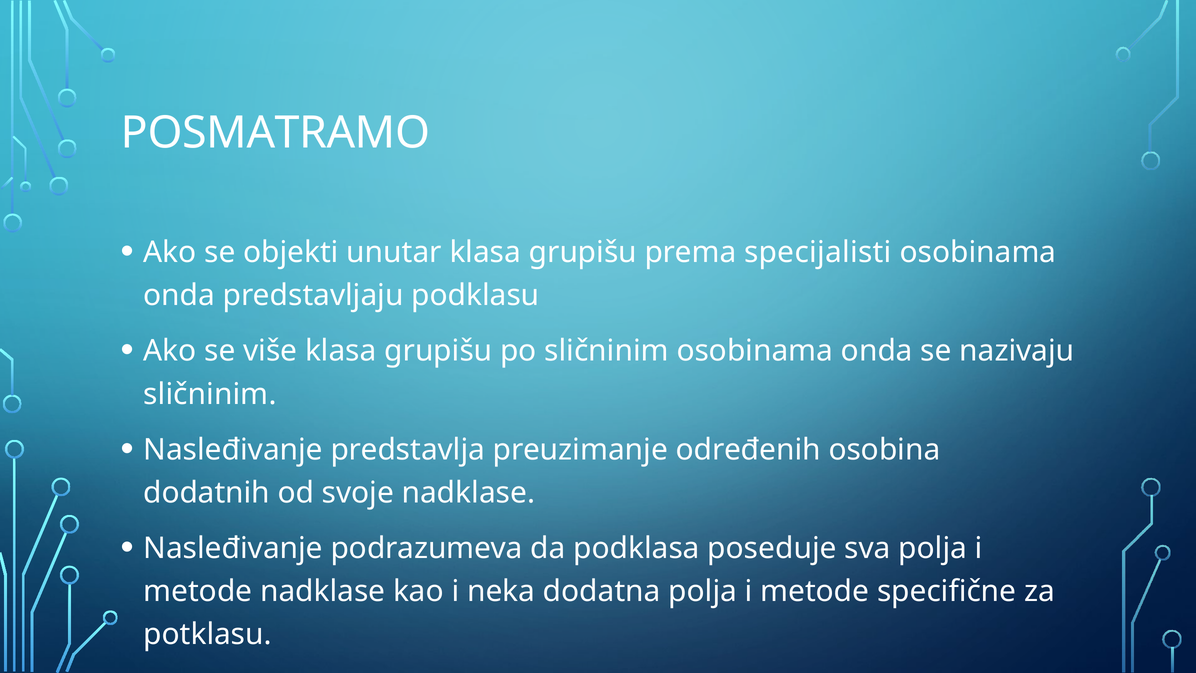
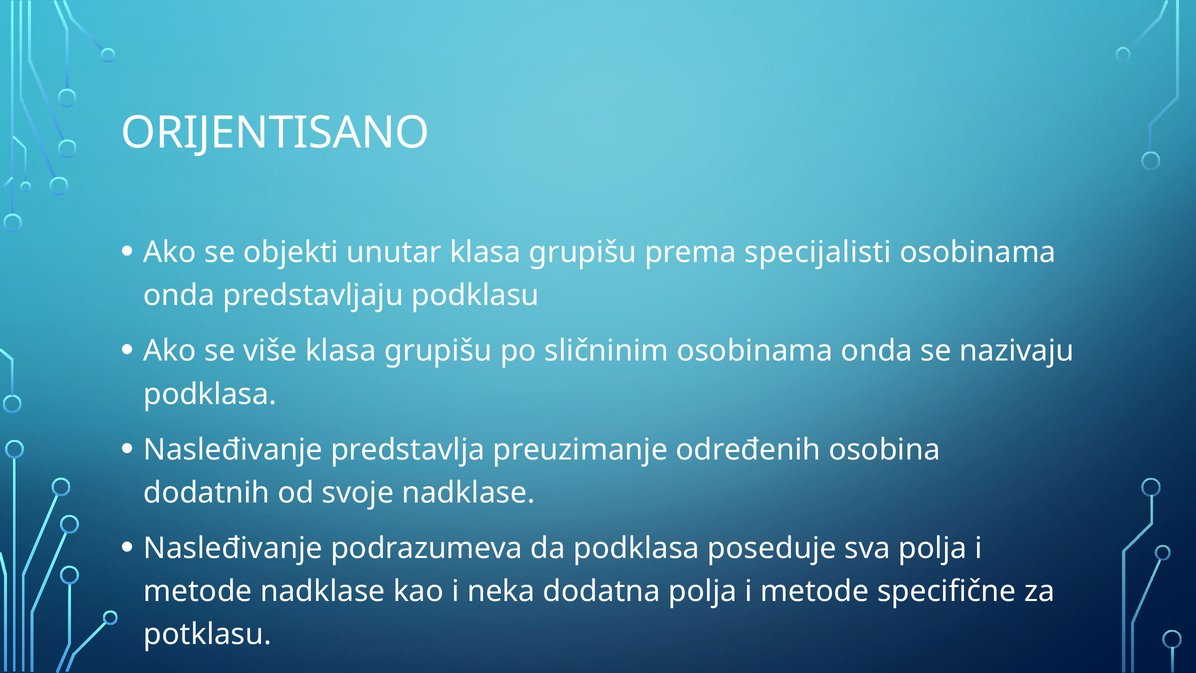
POSMATRAMO: POSMATRAMO -> ORIJENTISANO
sličninim at (210, 394): sličninim -> podklasa
